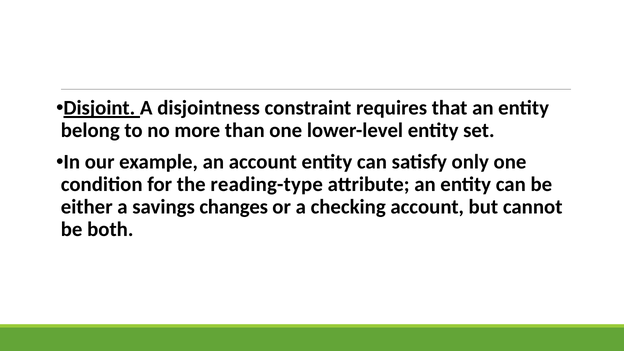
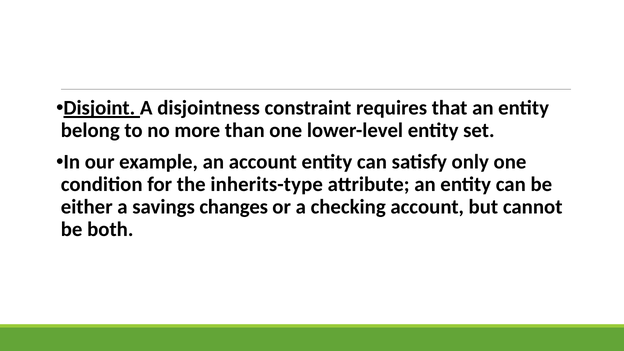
reading-type: reading-type -> inherits-type
